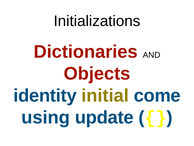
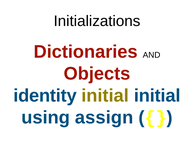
initial come: come -> initial
update: update -> assign
